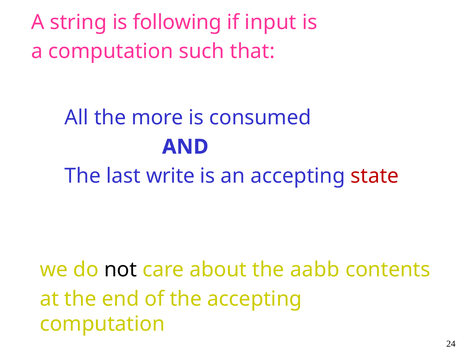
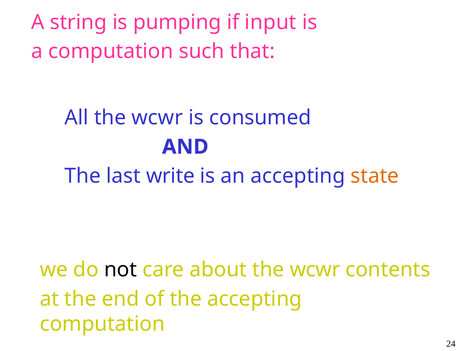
following: following -> pumping
All the more: more -> wcwr
state colour: red -> orange
about the aabb: aabb -> wcwr
